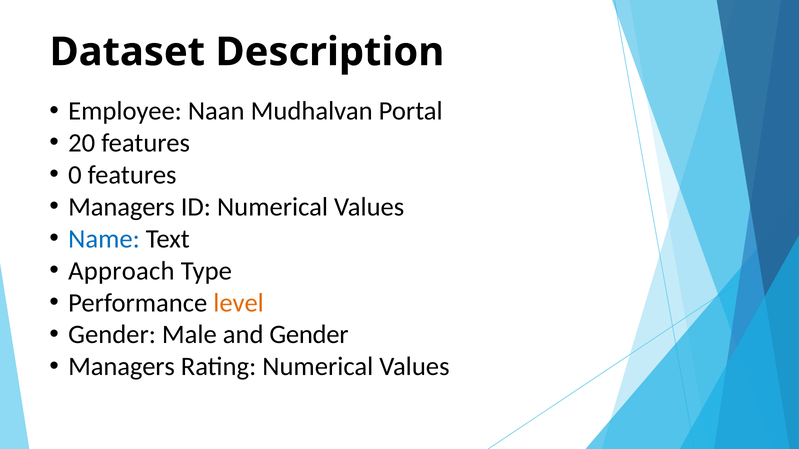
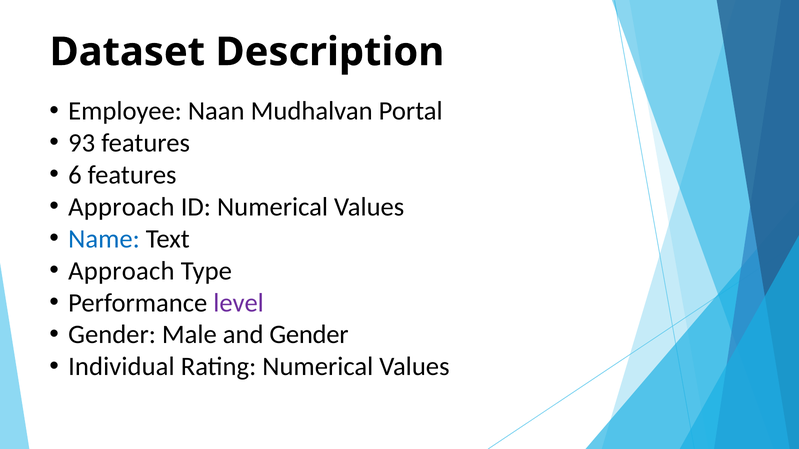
20: 20 -> 93
0: 0 -> 6
Managers at (122, 207): Managers -> Approach
level colour: orange -> purple
Managers at (122, 367): Managers -> Individual
